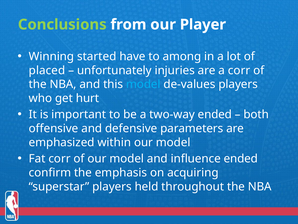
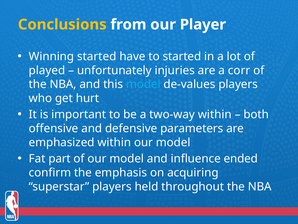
Conclusions colour: light green -> yellow
to among: among -> started
placed: placed -> played
two-way ended: ended -> within
Fat corr: corr -> part
